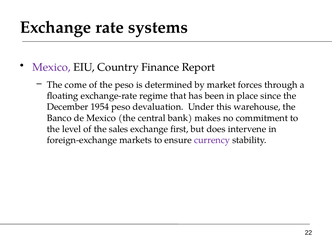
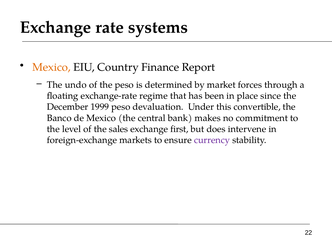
Mexico at (52, 67) colour: purple -> orange
come: come -> undo
1954: 1954 -> 1999
warehouse: warehouse -> convertible
